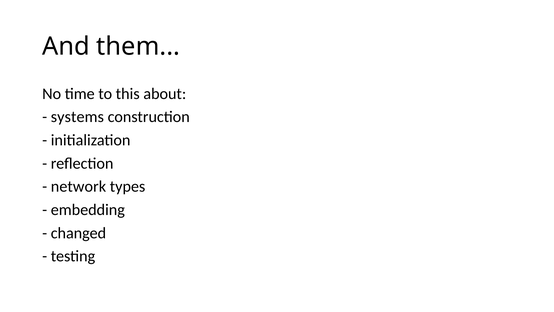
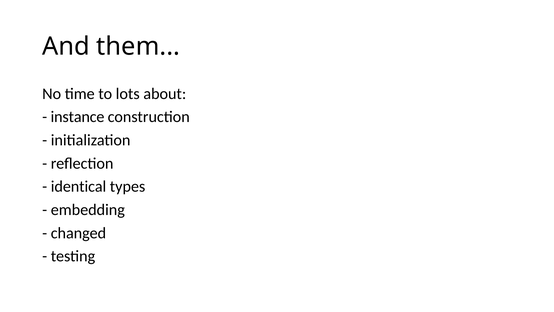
this: this -> lots
systems: systems -> instance
network: network -> identical
